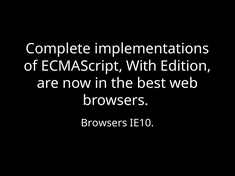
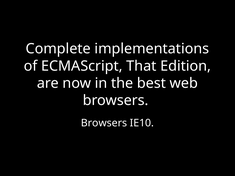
With: With -> That
